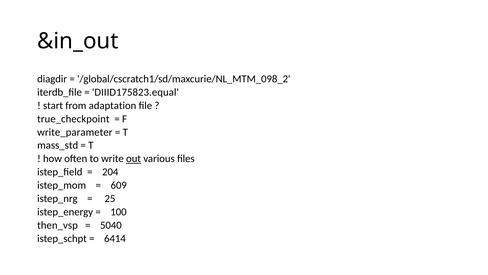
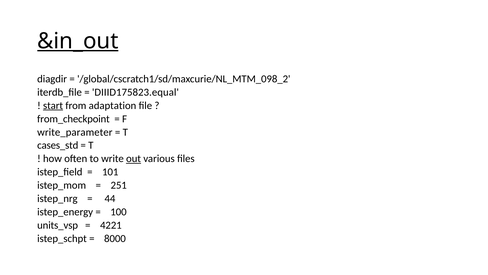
&in_out underline: none -> present
start underline: none -> present
true_checkpoint: true_checkpoint -> from_checkpoint
mass_std: mass_std -> cases_std
204: 204 -> 101
609: 609 -> 251
25: 25 -> 44
then_vsp: then_vsp -> units_vsp
5040: 5040 -> 4221
6414: 6414 -> 8000
